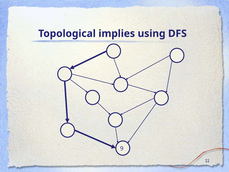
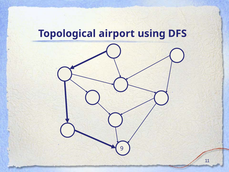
implies: implies -> airport
